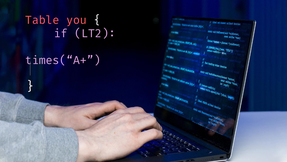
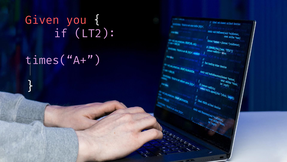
Table: Table -> Given
